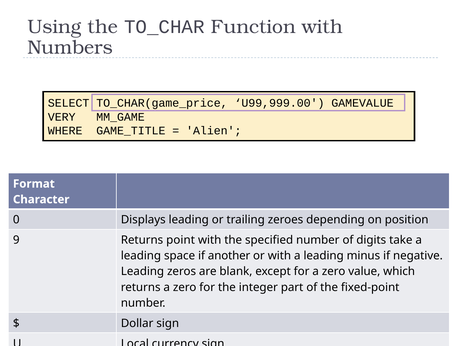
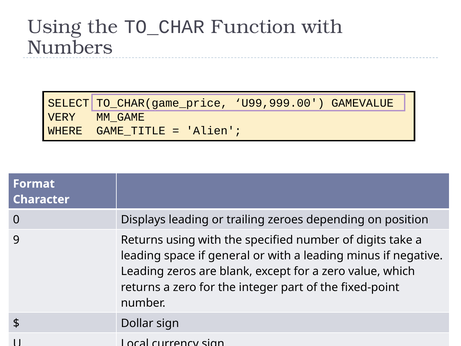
Returns point: point -> using
another: another -> general
